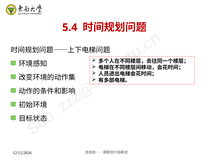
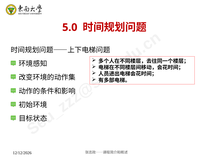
5.4: 5.4 -> 5.0
